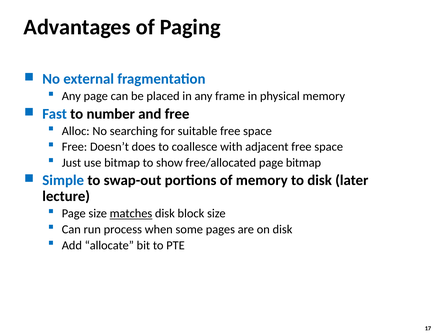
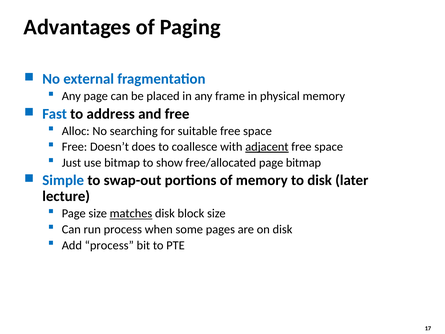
number: number -> address
adjacent underline: none -> present
Add allocate: allocate -> process
